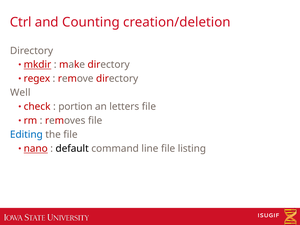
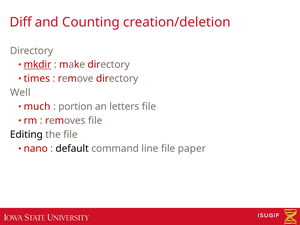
Ctrl: Ctrl -> Diff
regex: regex -> times
check: check -> much
Editing colour: blue -> black
nano underline: present -> none
listing: listing -> paper
